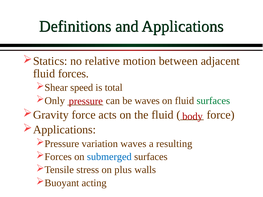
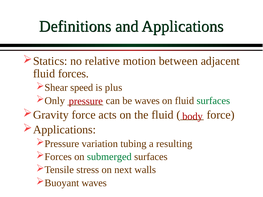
total: total -> plus
variation waves: waves -> tubing
submerged colour: blue -> green
plus: plus -> next
acting at (94, 183): acting -> waves
